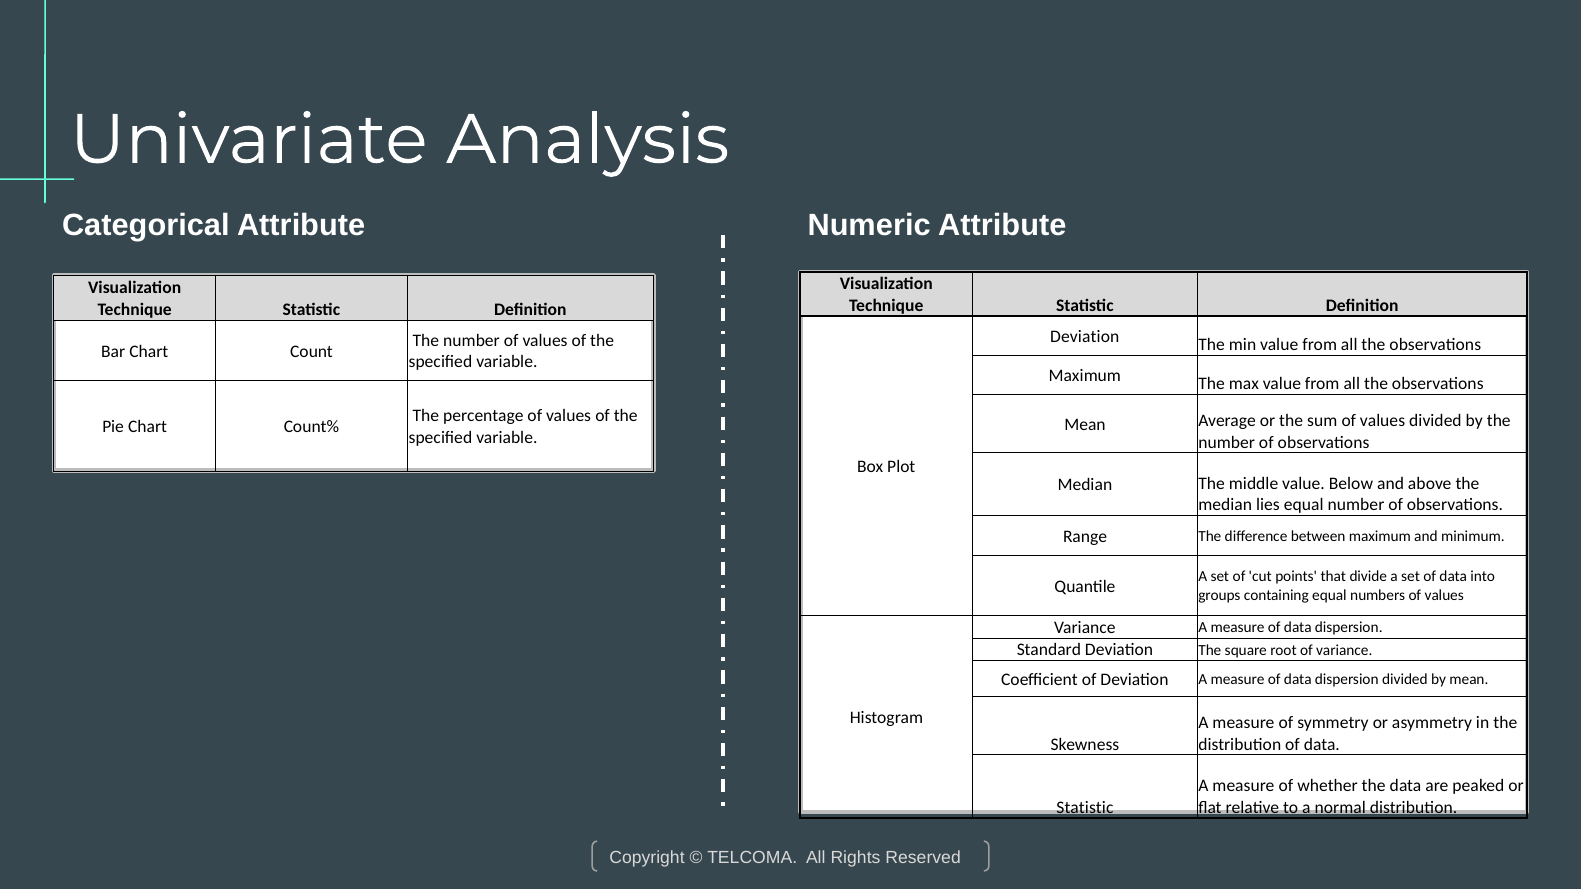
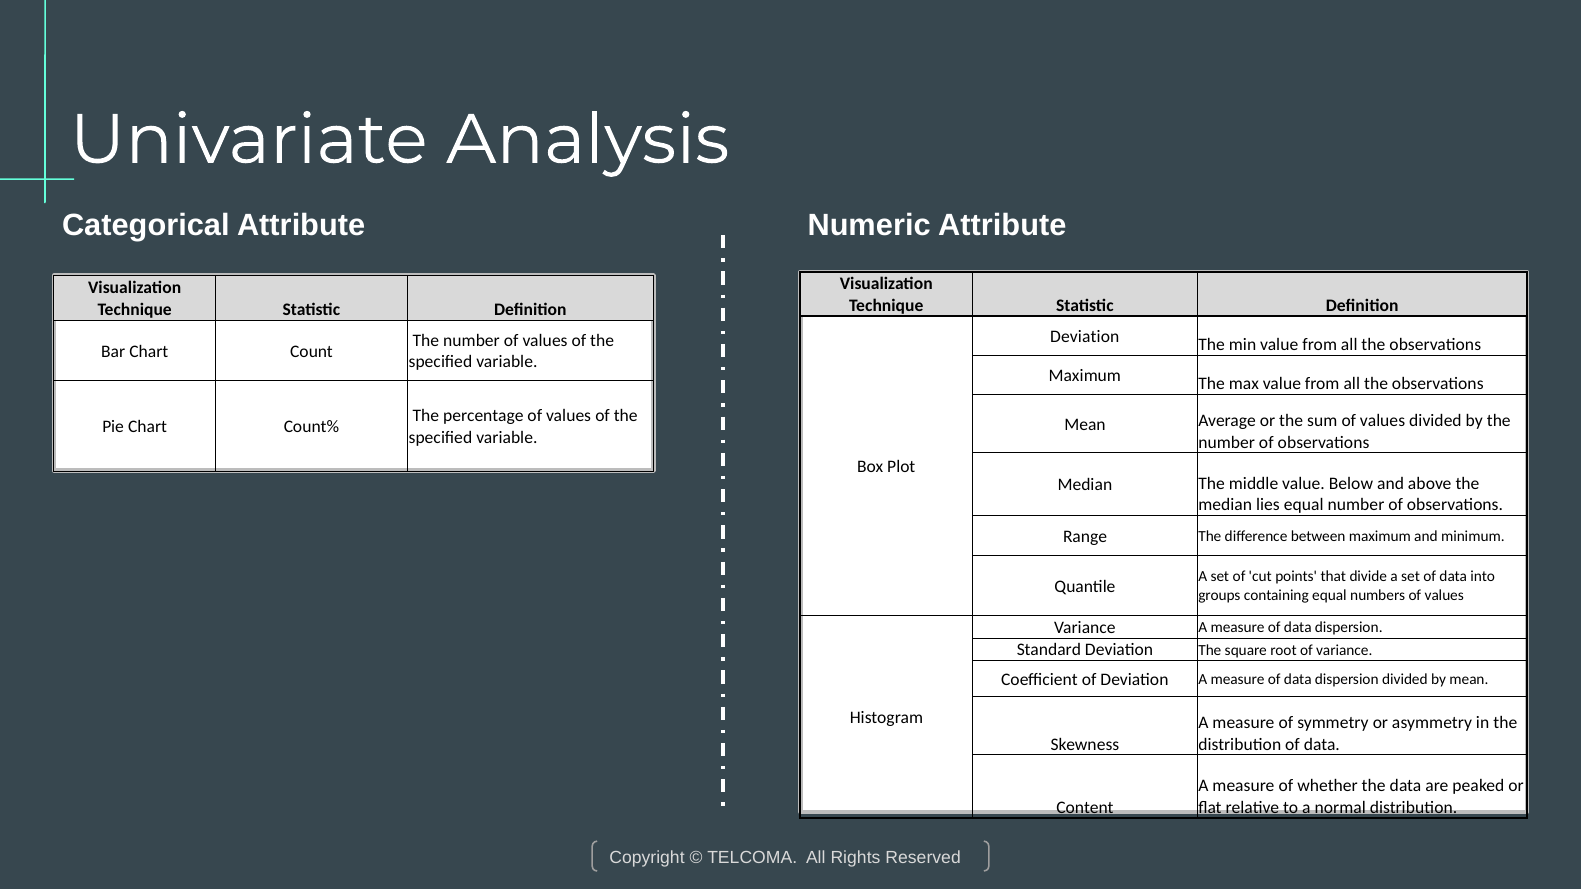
Statistic at (1085, 808): Statistic -> Content
